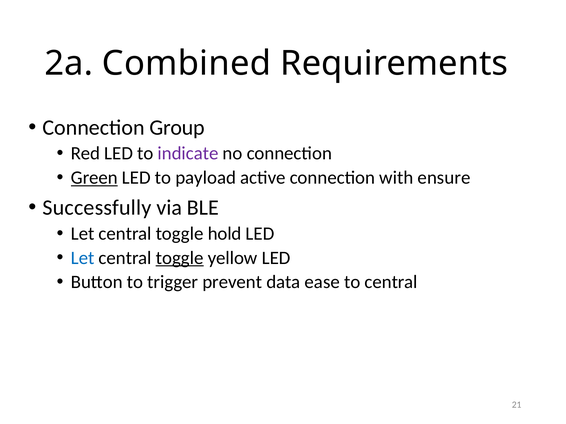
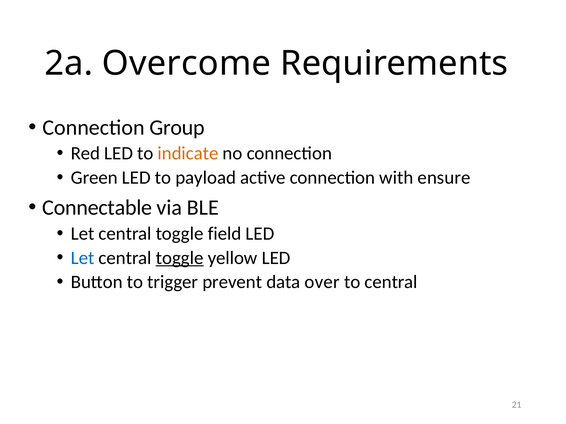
Combined: Combined -> Overcome
indicate colour: purple -> orange
Green underline: present -> none
Successfully: Successfully -> Connectable
hold: hold -> field
ease: ease -> over
